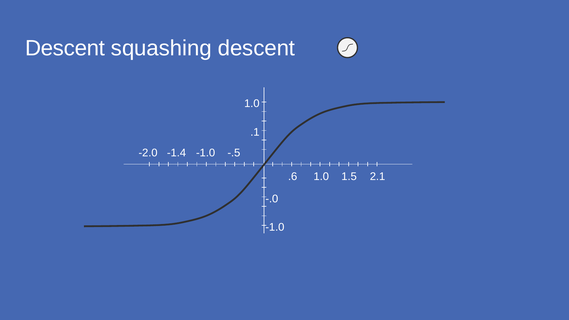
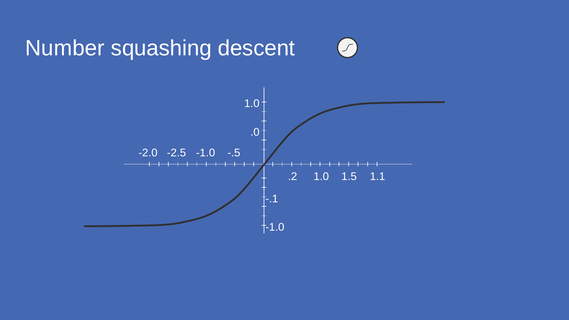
Descent at (65, 48): Descent -> Number
.1: .1 -> .0
-1.4: -1.4 -> -2.5
.6: .6 -> .2
2.1: 2.1 -> 1.1
-.0: -.0 -> -.1
